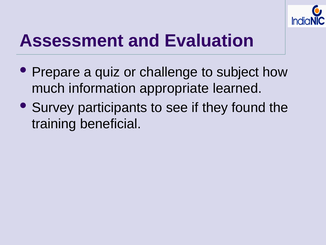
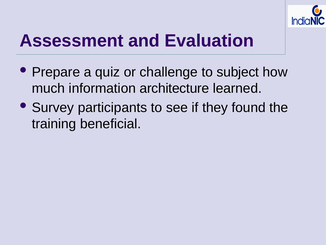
appropriate: appropriate -> architecture
